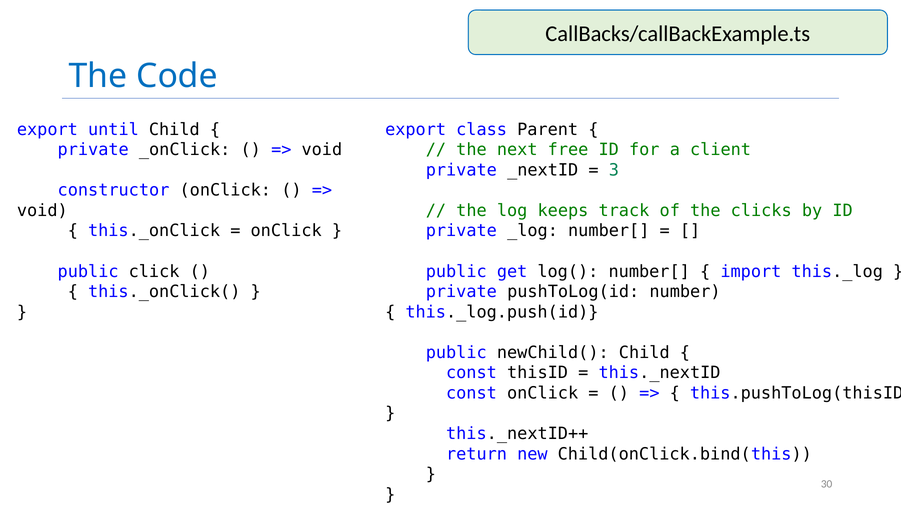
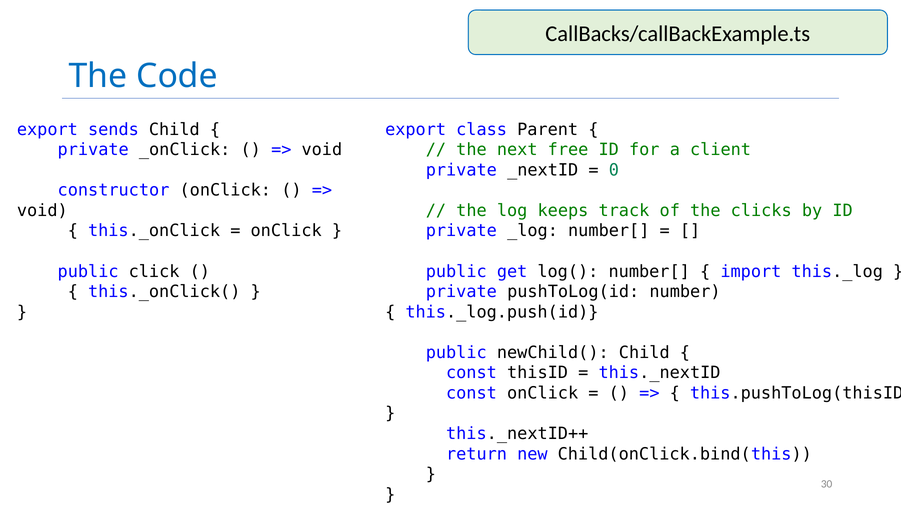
until: until -> sends
3: 3 -> 0
